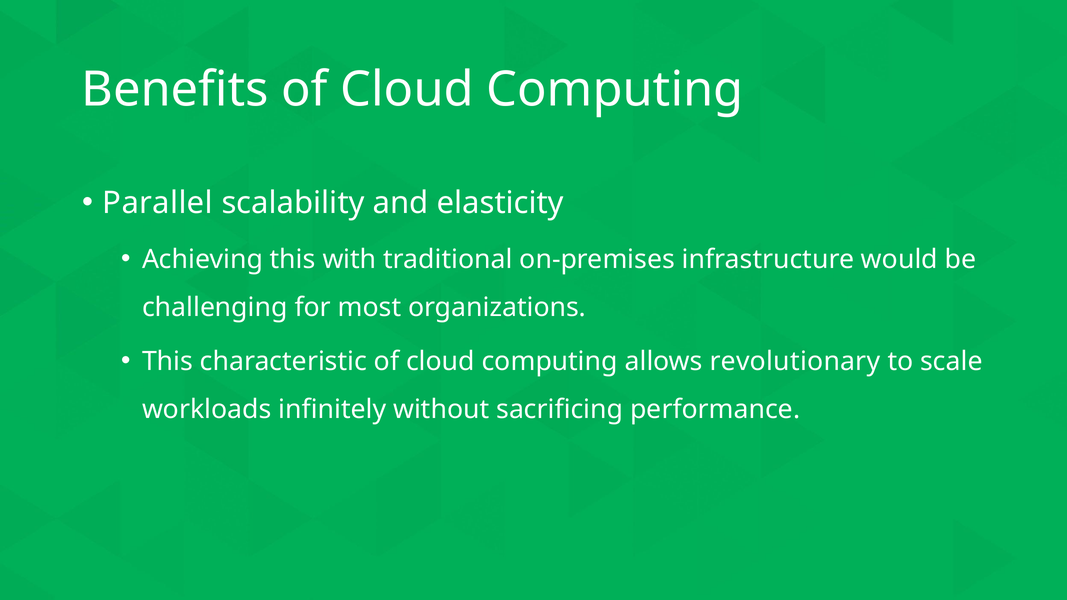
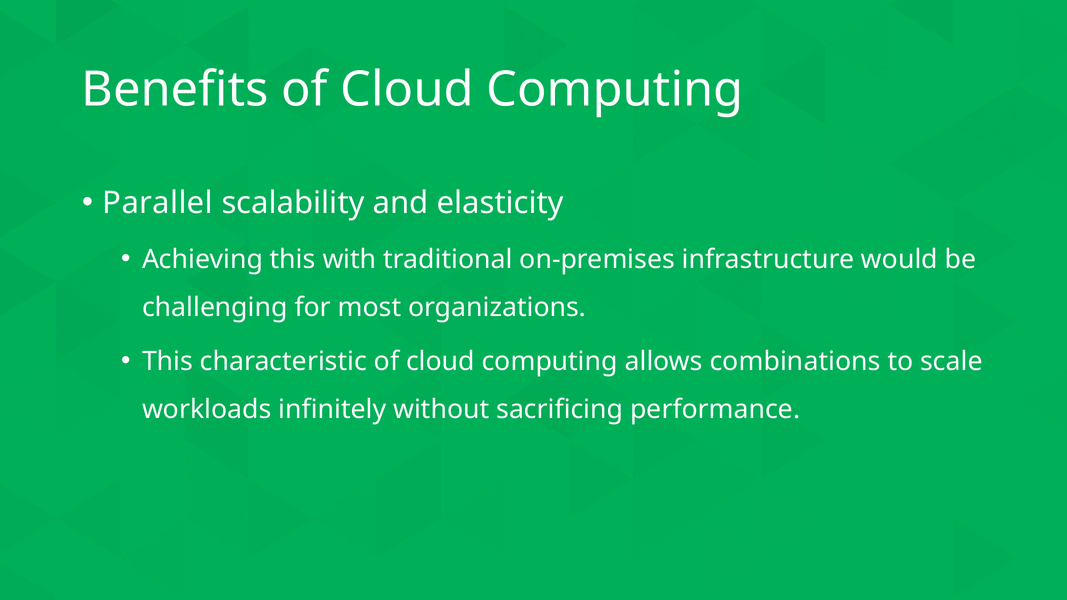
revolutionary: revolutionary -> combinations
